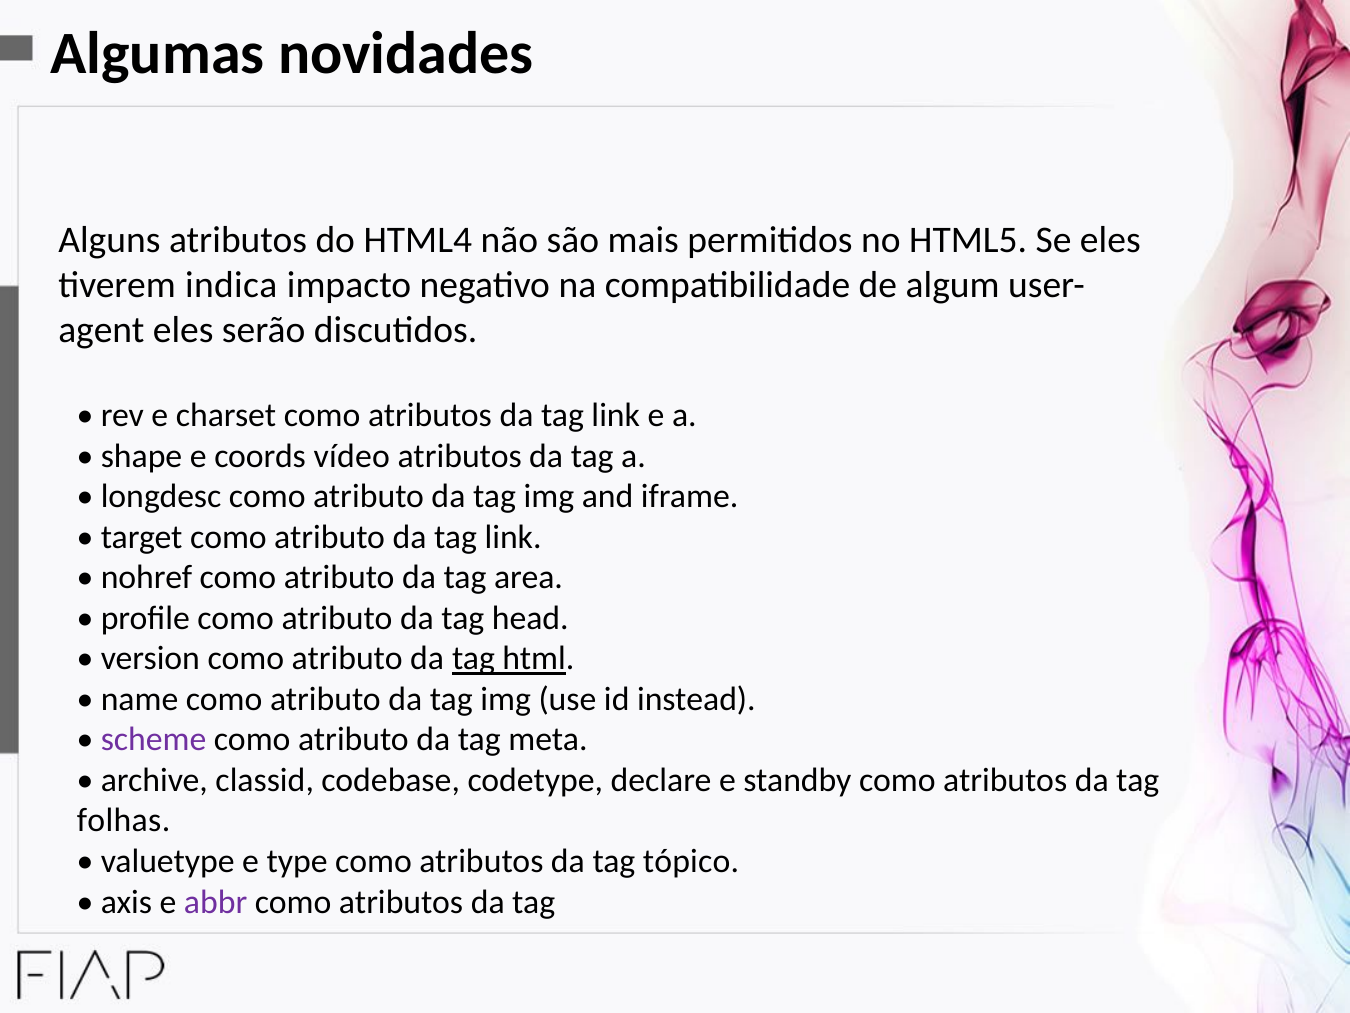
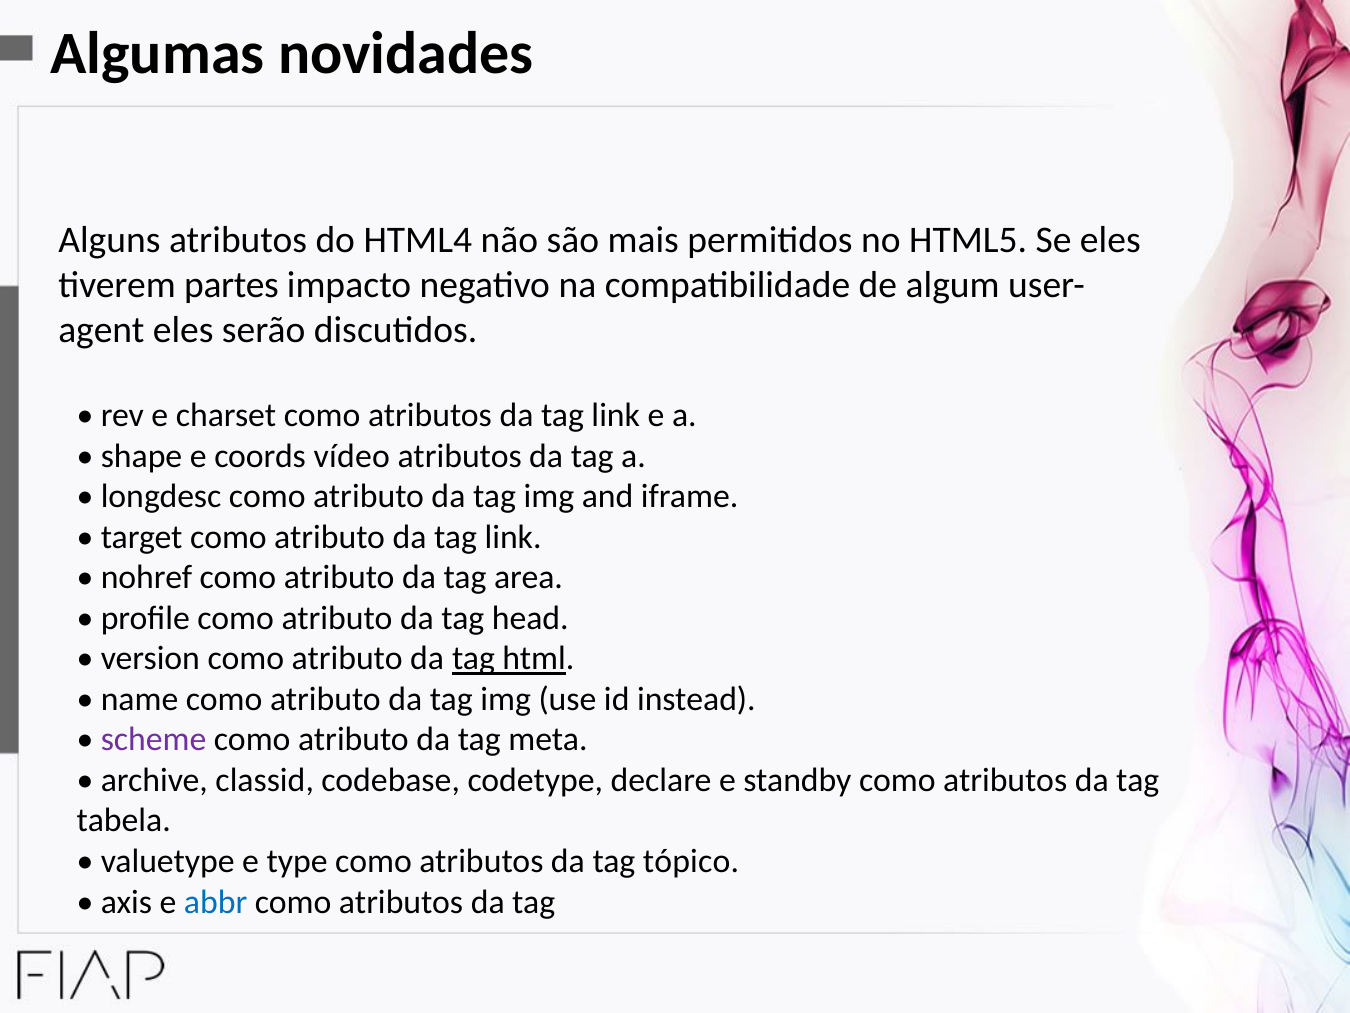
indica: indica -> partes
folhas: folhas -> tabela
abbr colour: purple -> blue
